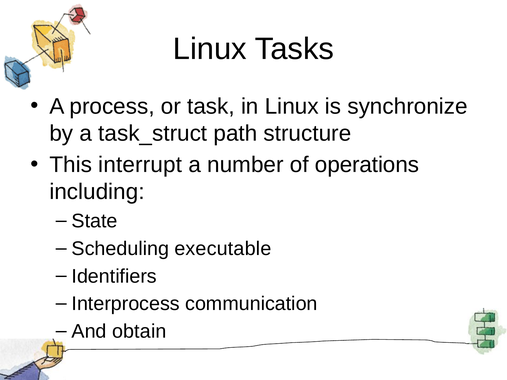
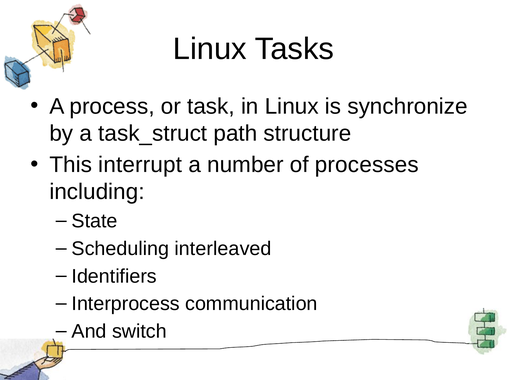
operations: operations -> processes
executable: executable -> interleaved
obtain: obtain -> switch
